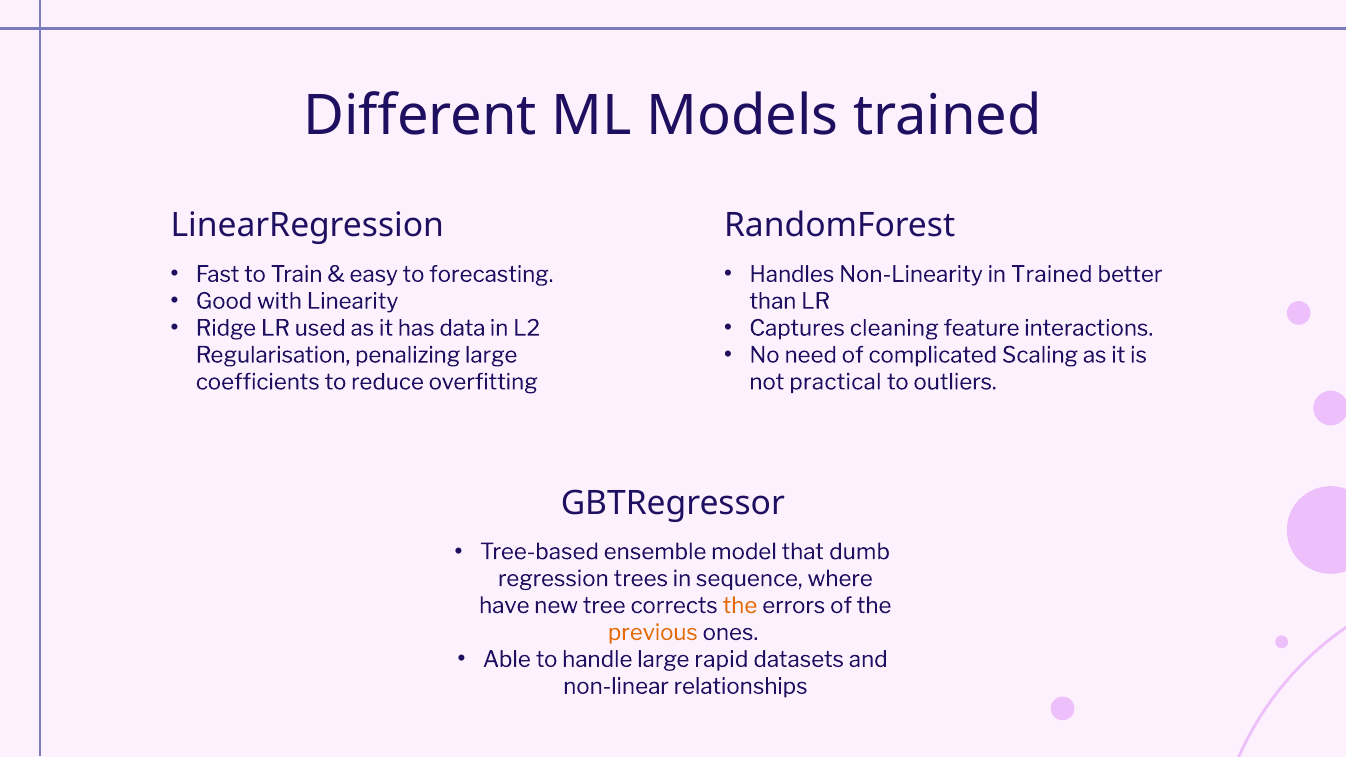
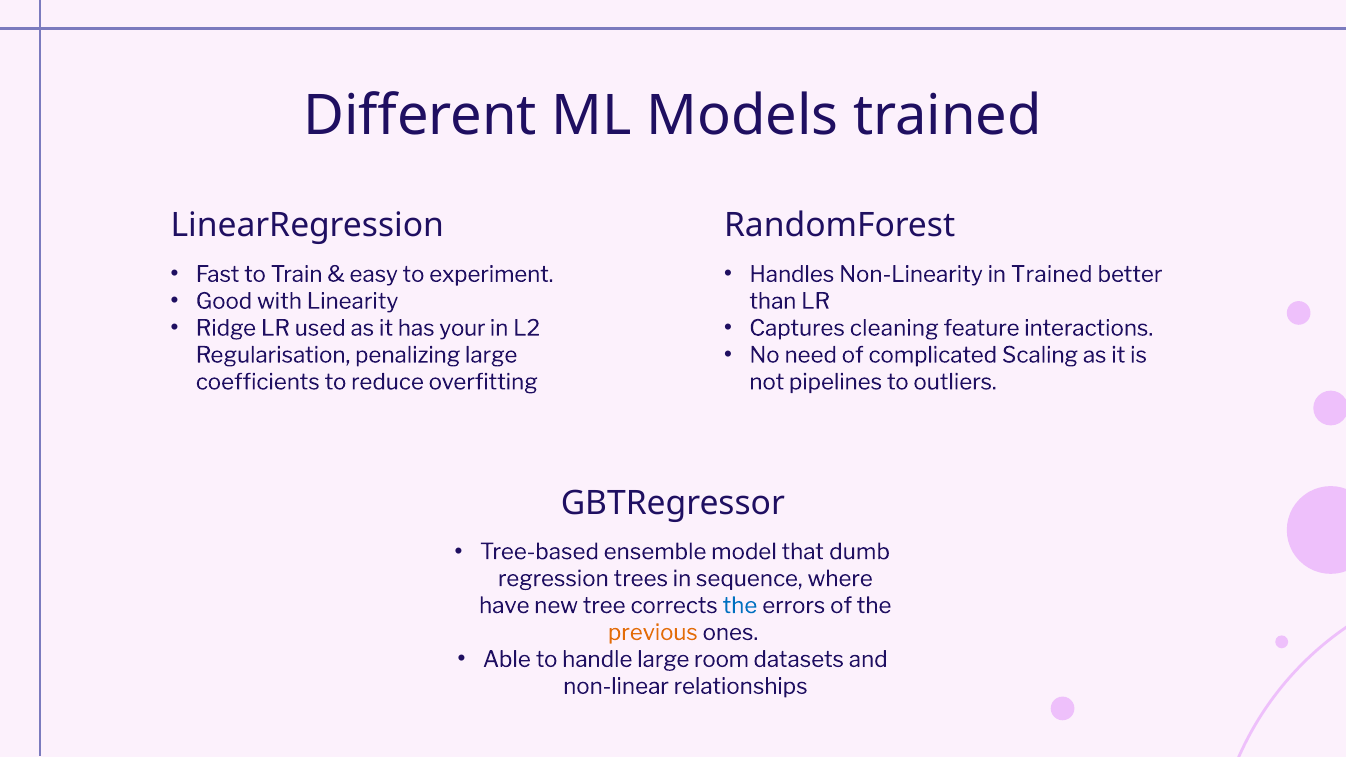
forecasting: forecasting -> experiment
data: data -> your
practical: practical -> pipelines
the at (740, 606) colour: orange -> blue
rapid: rapid -> room
